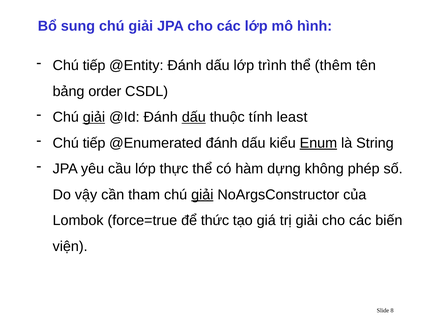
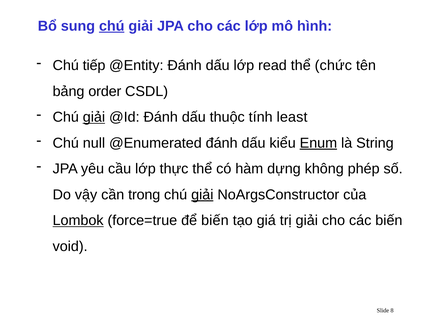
chú at (112, 26) underline: none -> present
trình: trình -> read
thêm: thêm -> chức
dấu at (194, 117) underline: present -> none
tiếp at (94, 143): tiếp -> null
tham: tham -> trong
Lombok underline: none -> present
để thức: thức -> biến
viện: viện -> void
